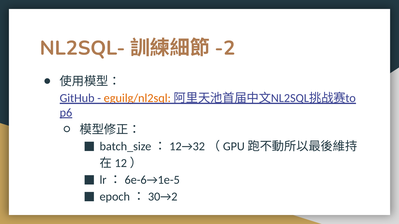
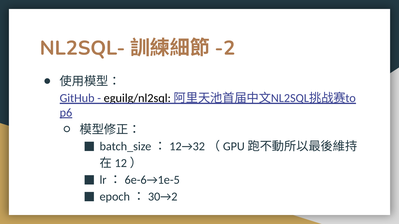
eguilg/nl2sql colour: orange -> black
